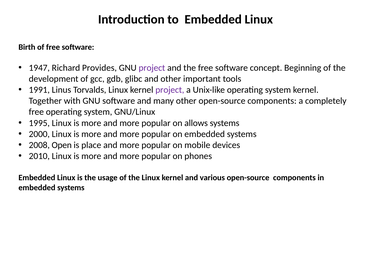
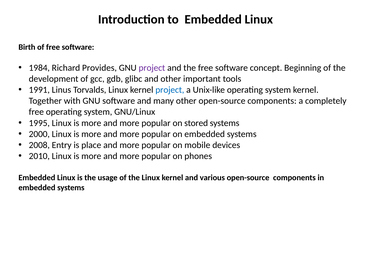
1947: 1947 -> 1984
project at (170, 90) colour: purple -> blue
allows: allows -> stored
Open: Open -> Entry
